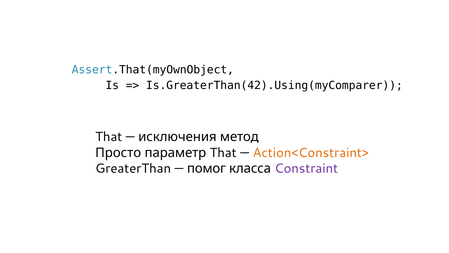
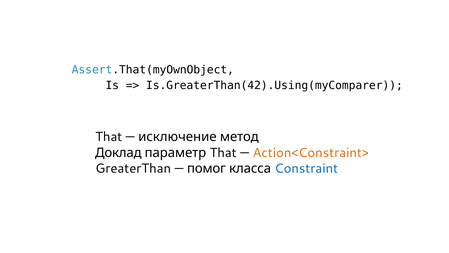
исключения: исключения -> исключение
Просто: Просто -> Доклад
Constraint colour: purple -> blue
